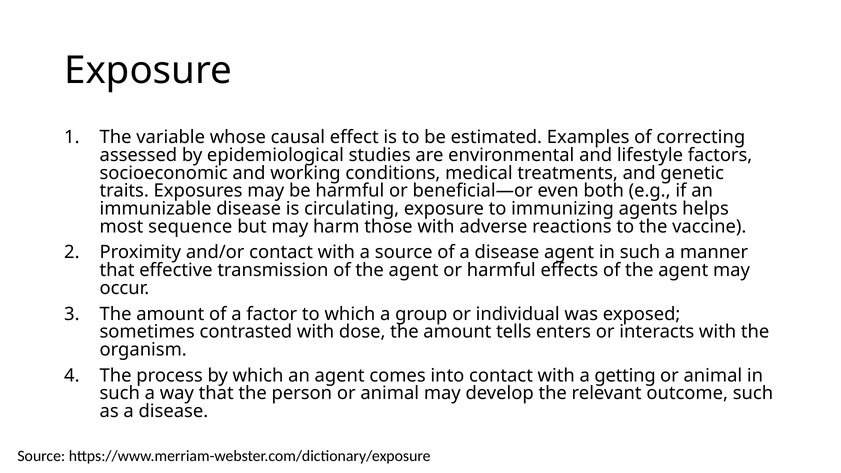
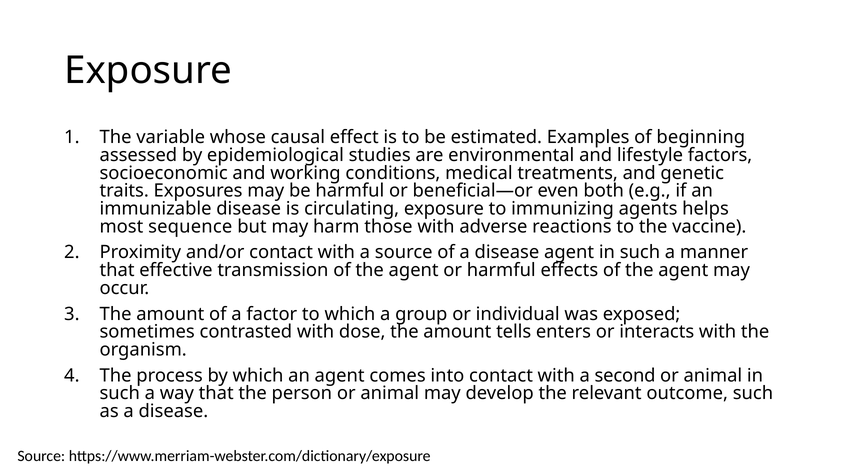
correcting: correcting -> beginning
getting: getting -> second
